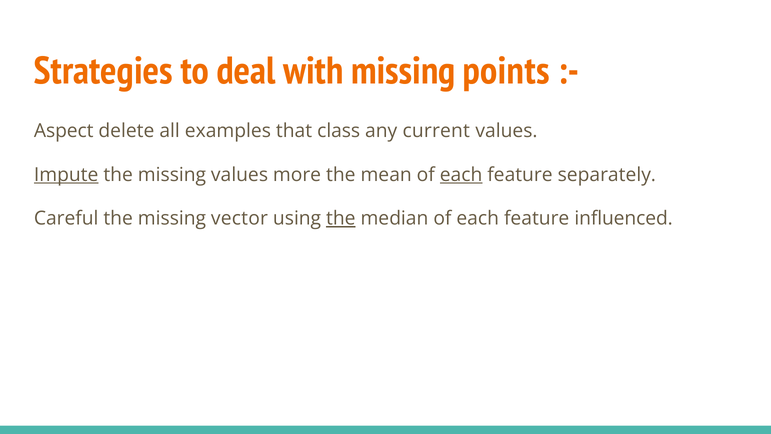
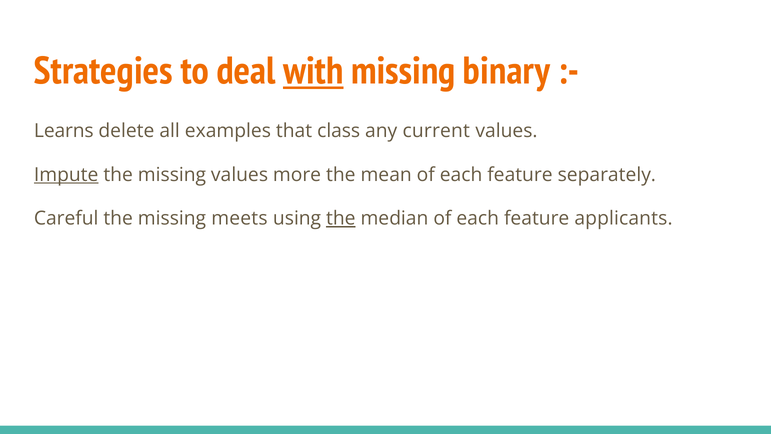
with underline: none -> present
points: points -> binary
Aspect: Aspect -> Learns
each at (461, 175) underline: present -> none
vector: vector -> meets
influenced: influenced -> applicants
